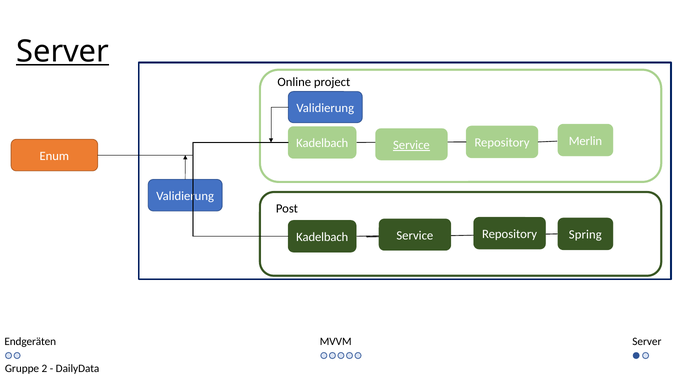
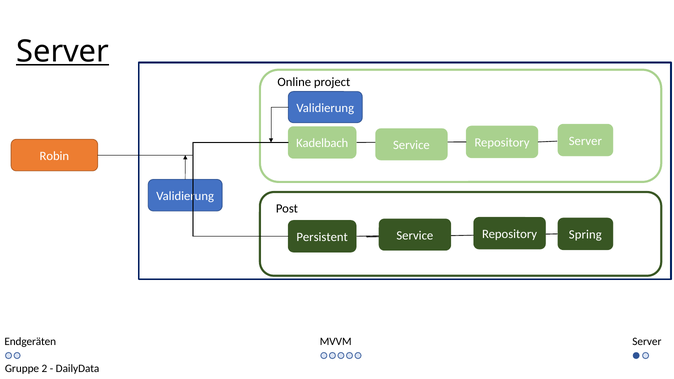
Repository Merlin: Merlin -> Server
Service at (411, 145) underline: present -> none
Enum: Enum -> Robin
Kadelbach at (322, 237): Kadelbach -> Persistent
